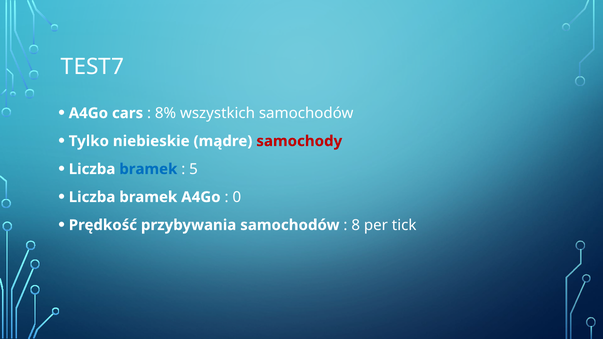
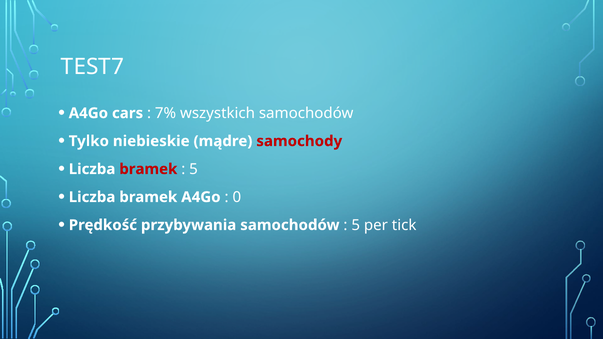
8%: 8% -> 7%
bramek at (148, 169) colour: blue -> red
8 at (356, 225): 8 -> 5
